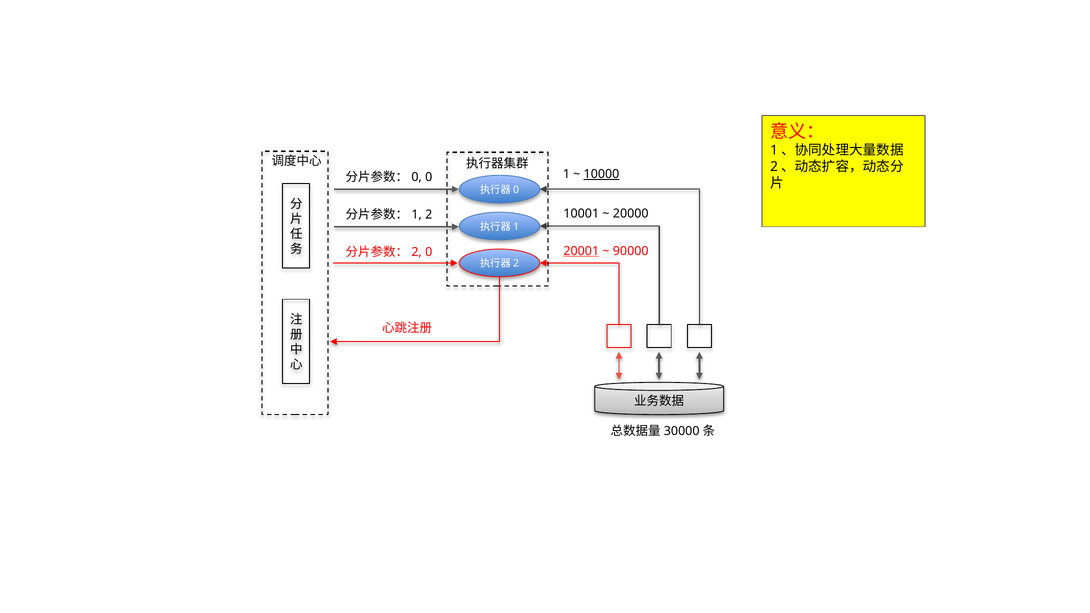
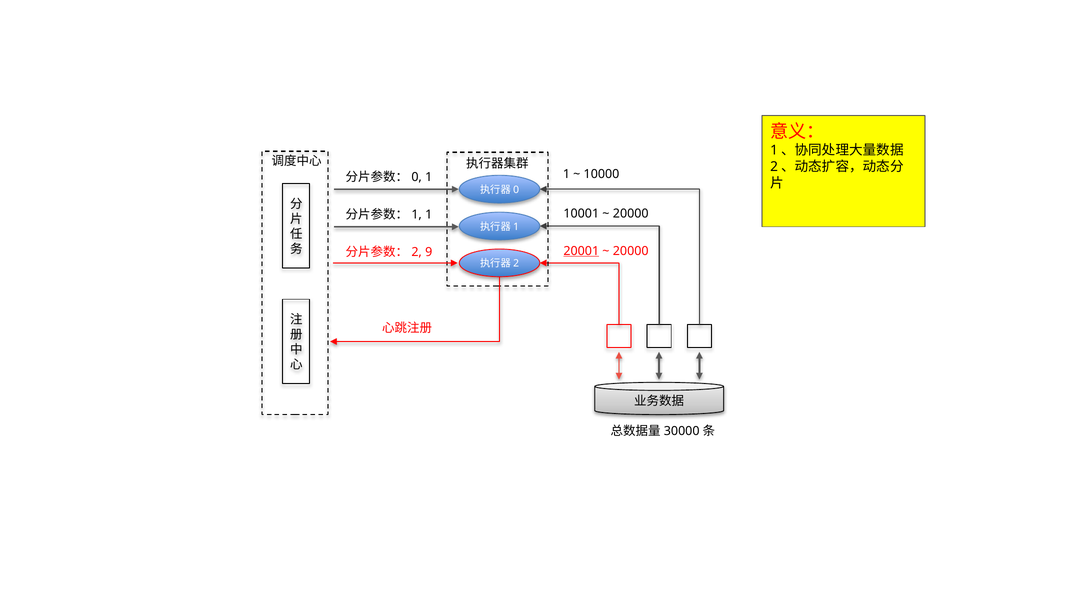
10000 underline: present -> none
0 at (429, 177): 0 -> 1
2 at (429, 214): 2 -> 1
0 at (429, 252): 0 -> 9
90000 at (631, 251): 90000 -> 20000
